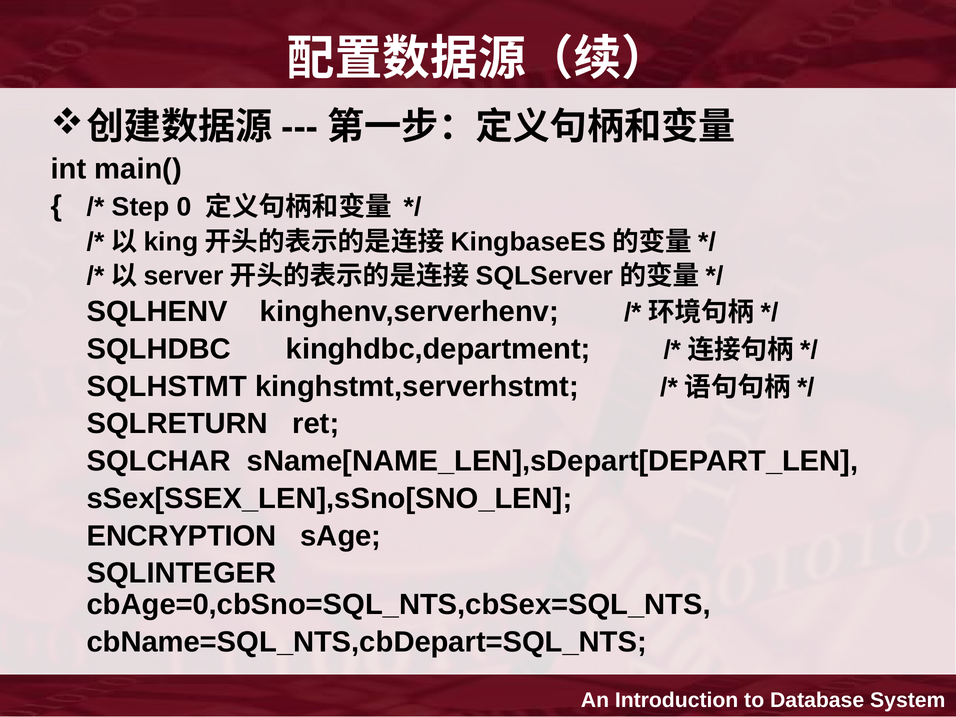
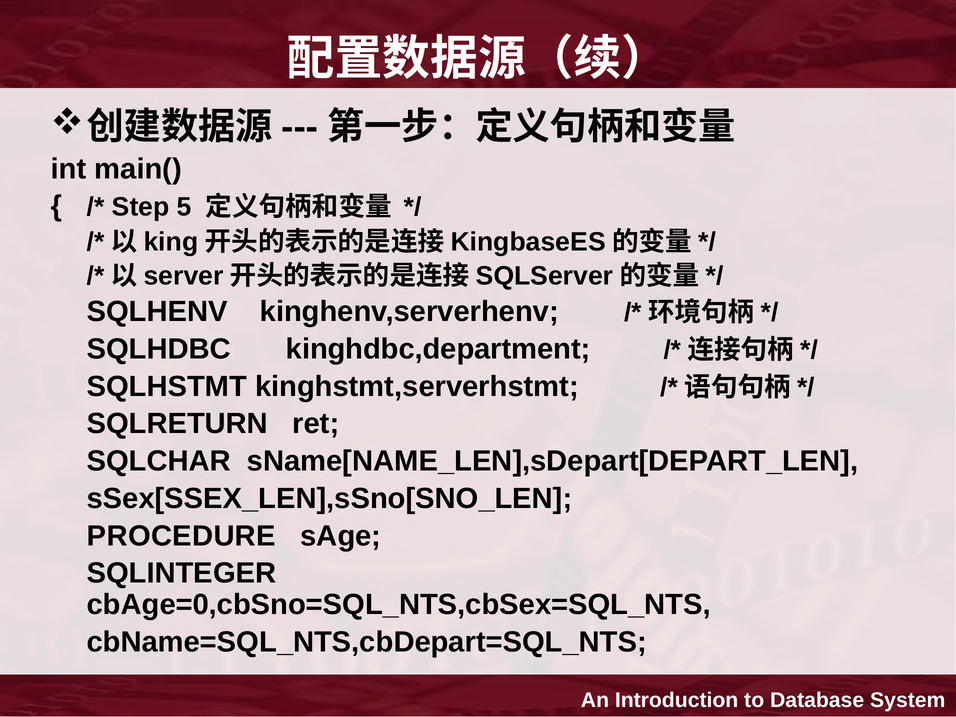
0: 0 -> 5
ENCRYPTION: ENCRYPTION -> PROCEDURE
